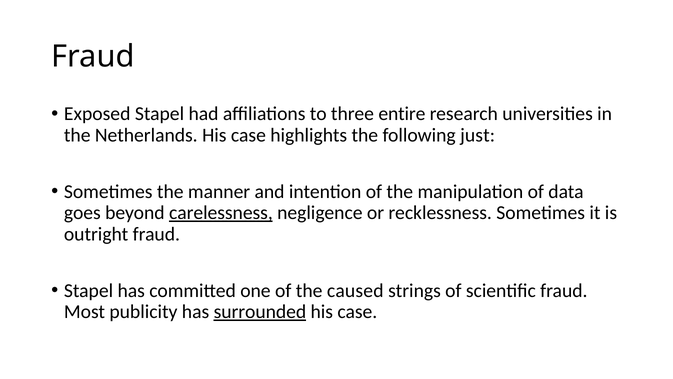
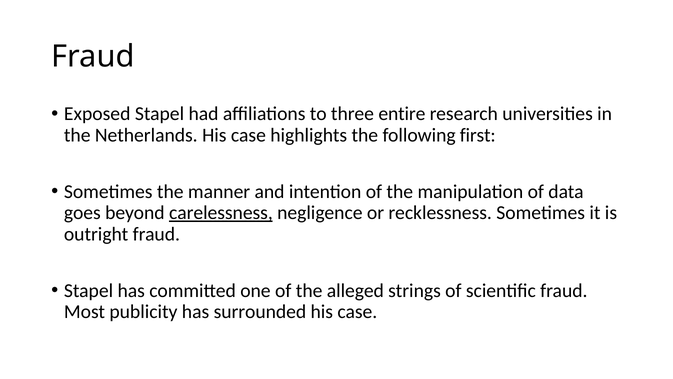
just: just -> first
caused: caused -> alleged
surrounded underline: present -> none
